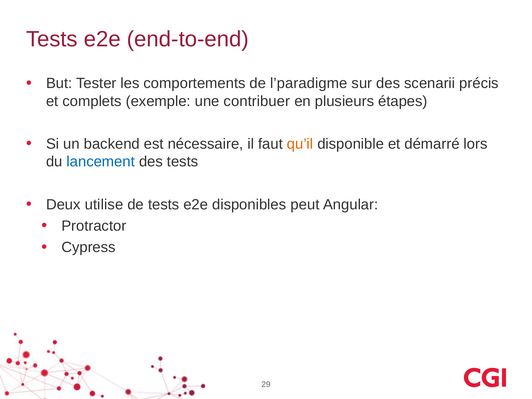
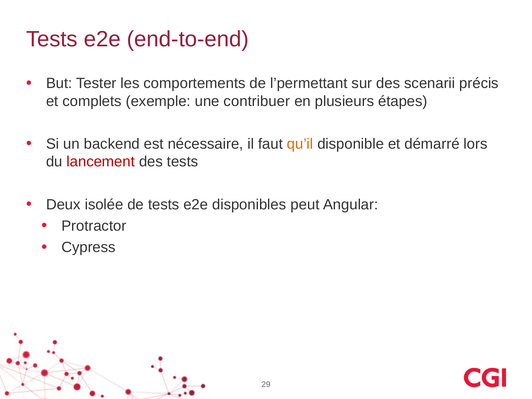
l’paradigme: l’paradigme -> l’permettant
lancement colour: blue -> red
utilise: utilise -> isolée
